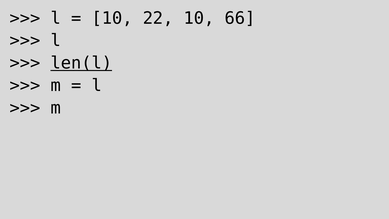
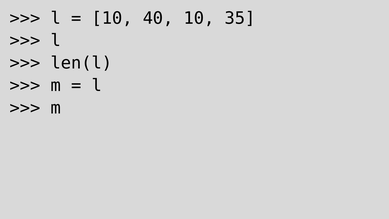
22: 22 -> 40
66: 66 -> 35
len(l underline: present -> none
